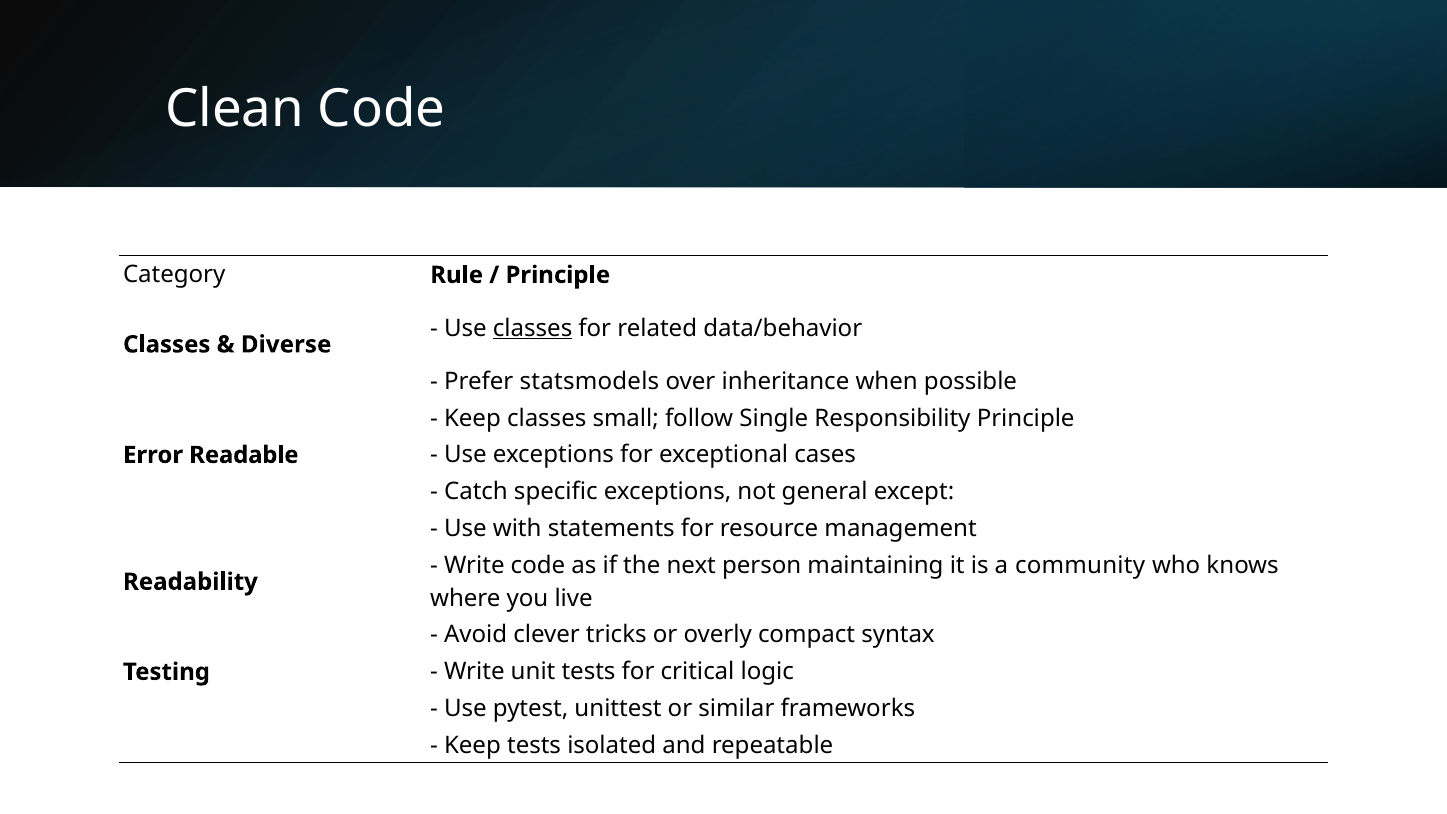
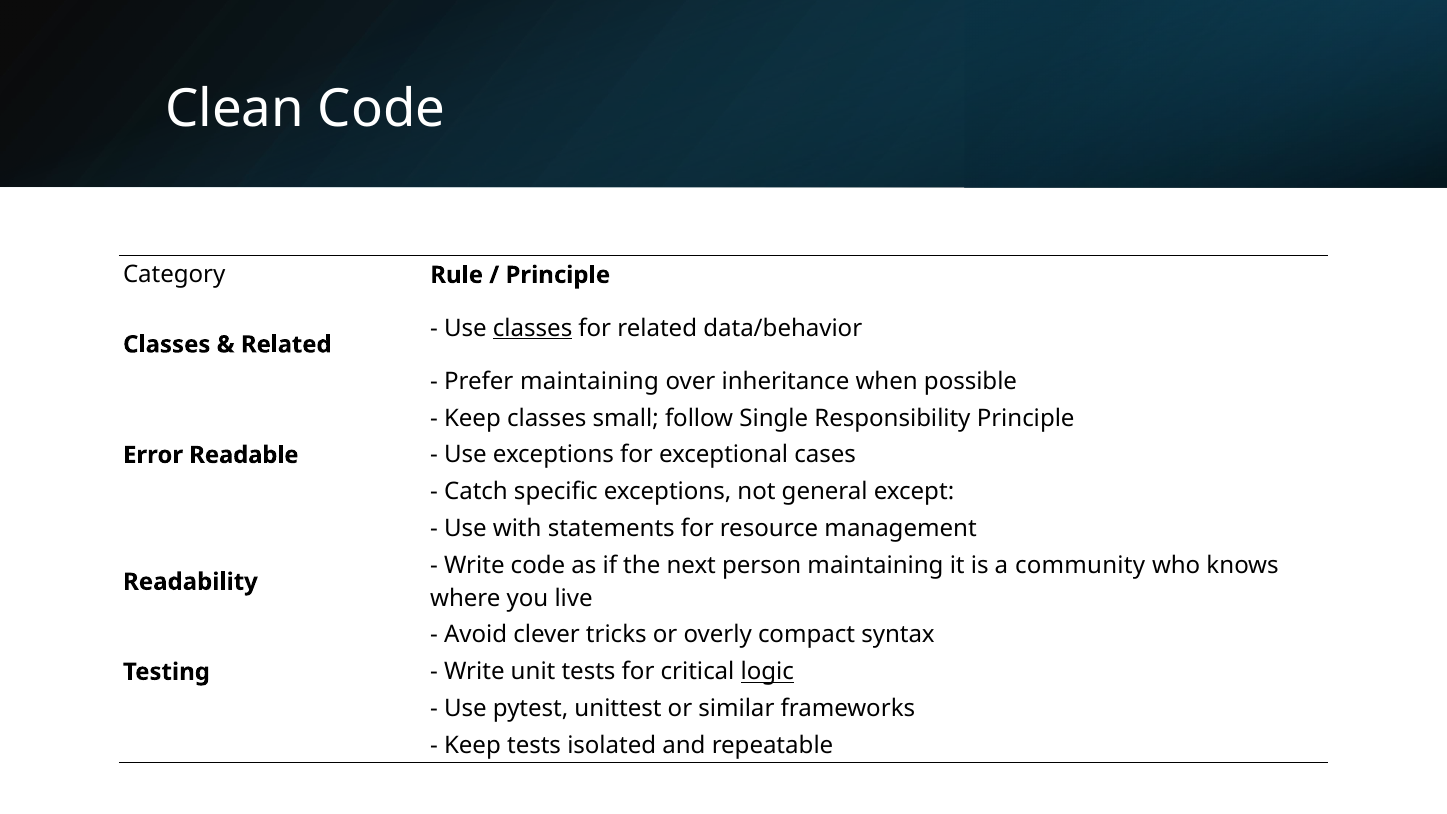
Diverse at (286, 344): Diverse -> Related
Prefer statsmodels: statsmodels -> maintaining
logic underline: none -> present
